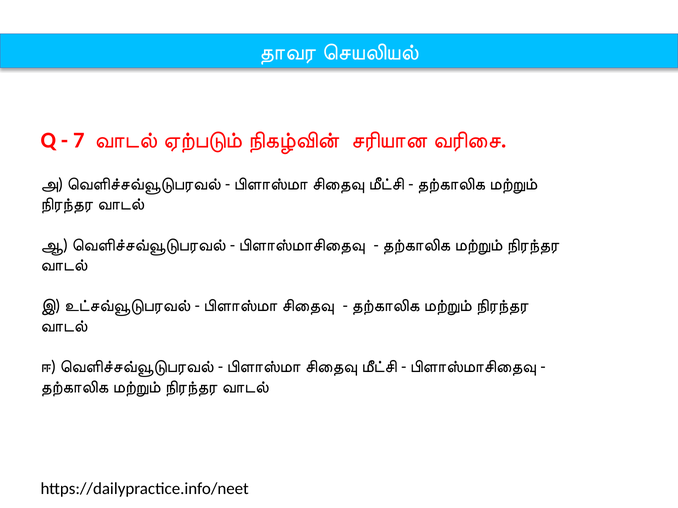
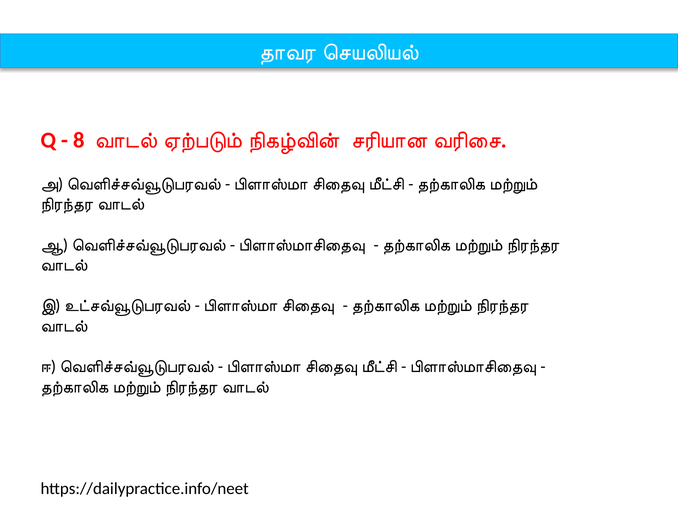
7: 7 -> 8
